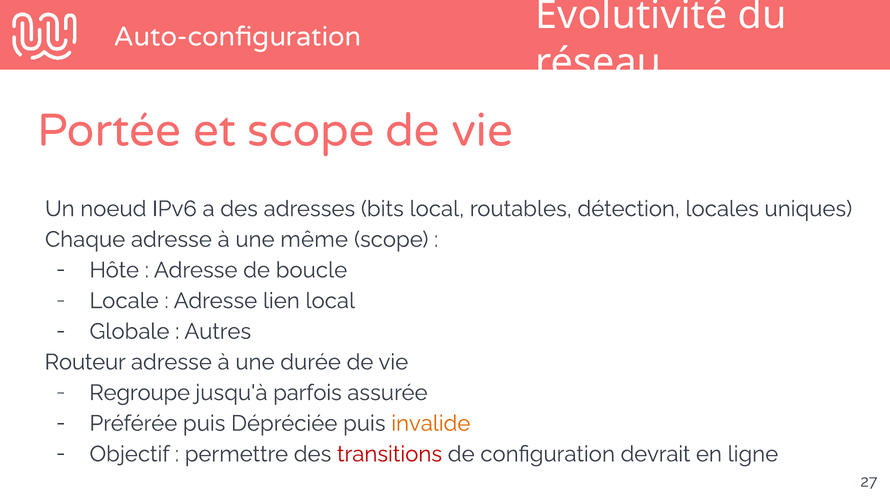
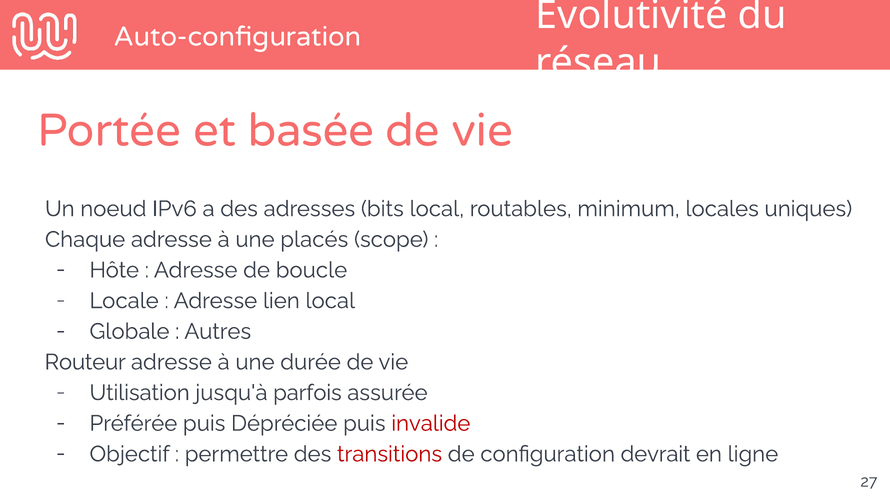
et scope: scope -> basée
détection: détection -> minimum
même: même -> placés
Regroupe: Regroupe -> Utilisation
invalide colour: orange -> red
